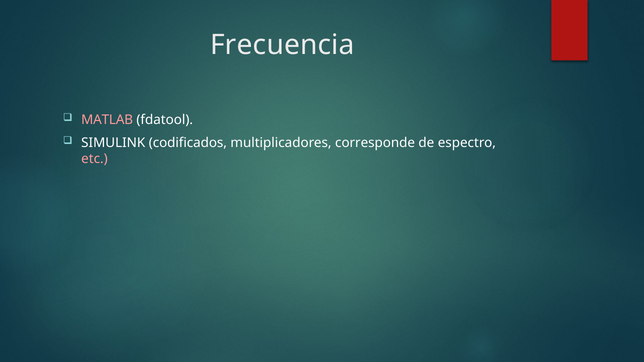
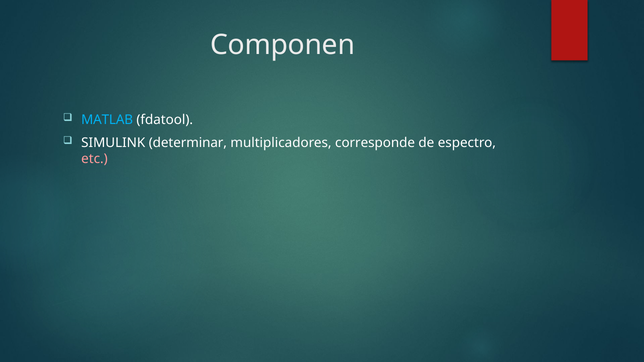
Frecuencia: Frecuencia -> Componen
MATLAB colour: pink -> light blue
codificados: codificados -> determinar
